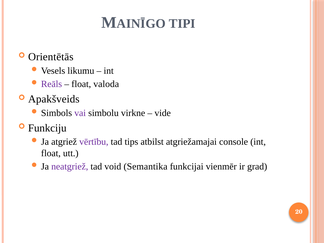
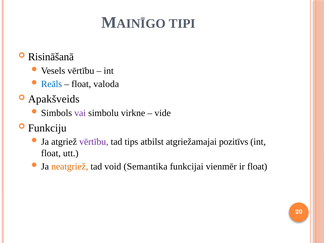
Orientētās: Orientētās -> Risināšanā
Vesels likumu: likumu -> vērtību
Reāls colour: purple -> blue
console: console -> pozitīvs
neatgriež colour: purple -> orange
ir grad: grad -> float
